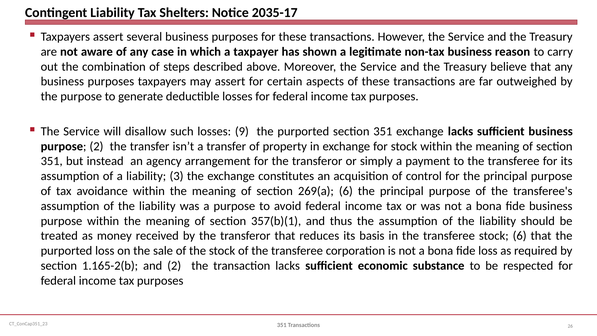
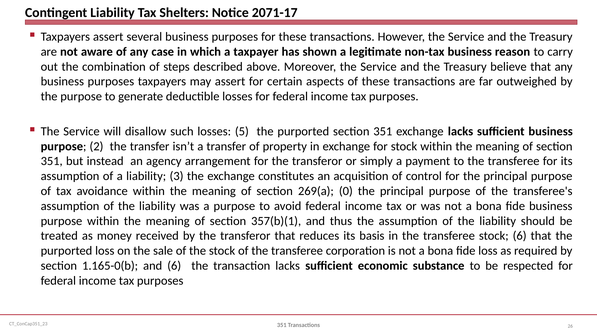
2035-17: 2035-17 -> 2071-17
9: 9 -> 5
269(a 6: 6 -> 0
1.165-2(b: 1.165-2(b -> 1.165-0(b
and 2: 2 -> 6
